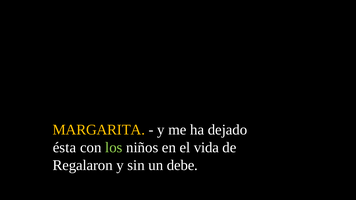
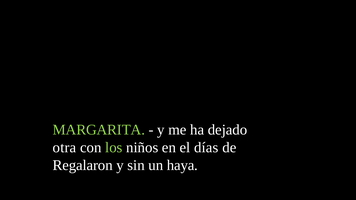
MARGARITA colour: yellow -> light green
ésta: ésta -> otra
vida: vida -> días
debe: debe -> haya
